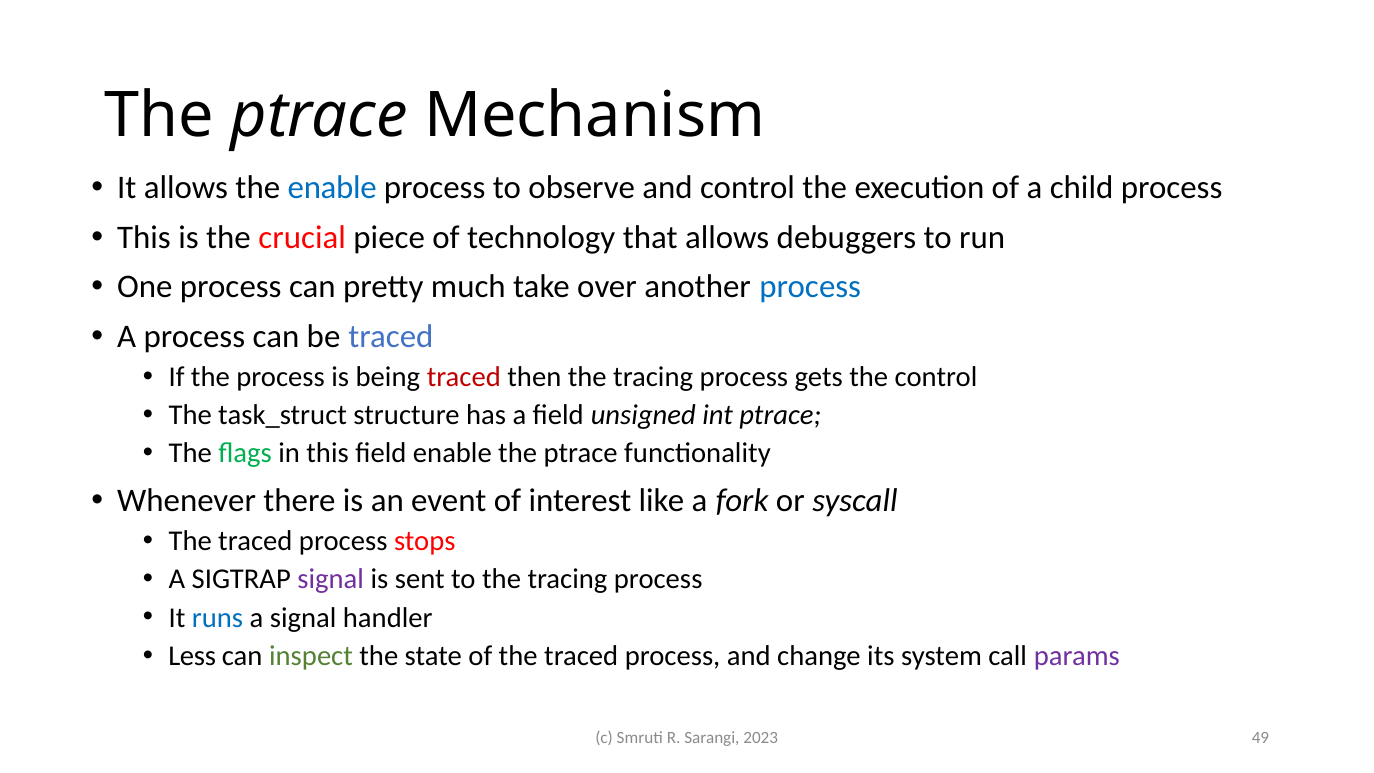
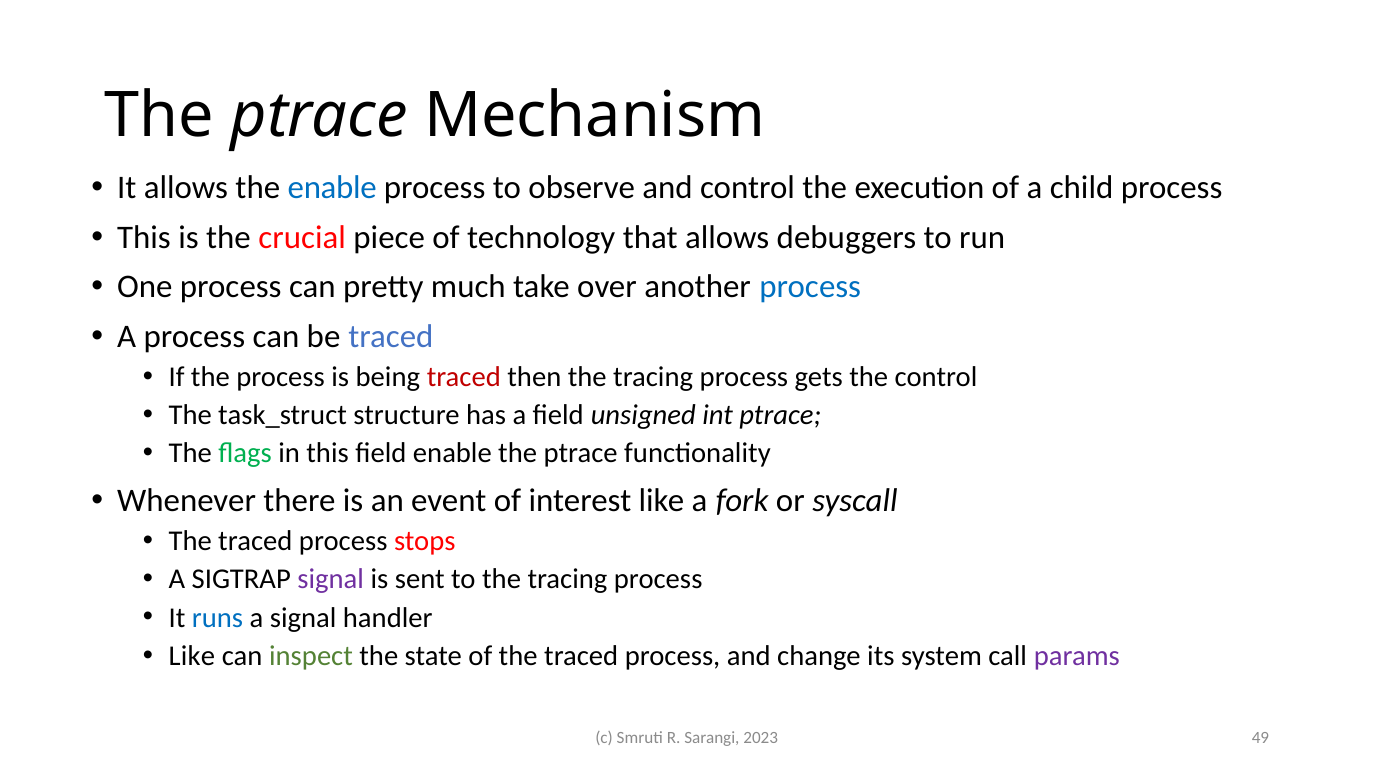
Less at (192, 655): Less -> Like
